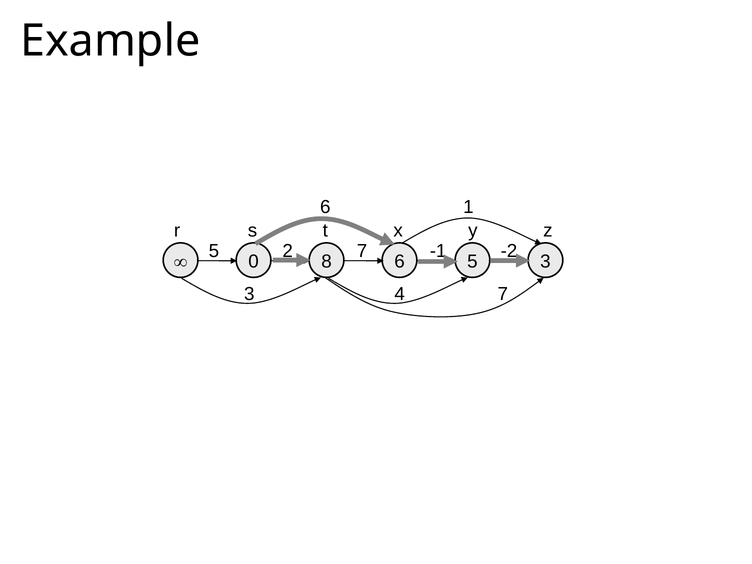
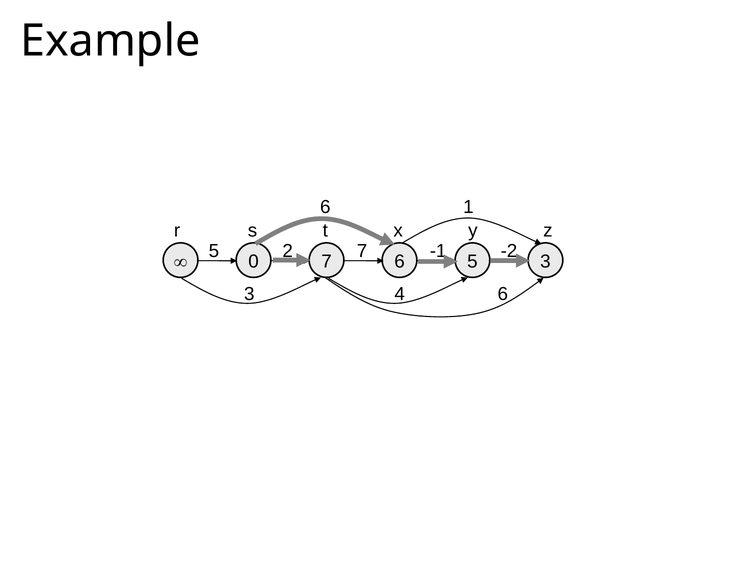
8 at (327, 261): 8 -> 7
4 7: 7 -> 6
